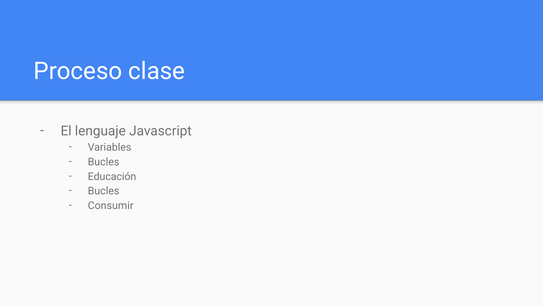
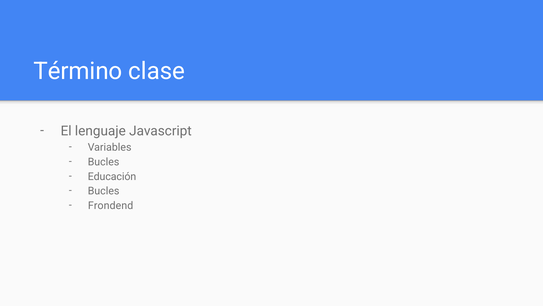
Proceso: Proceso -> Término
Consumir: Consumir -> Frondend
